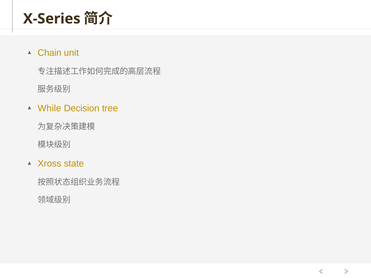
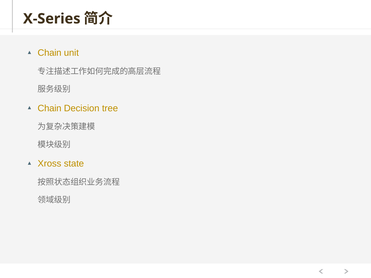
While at (49, 108): While -> Chain
